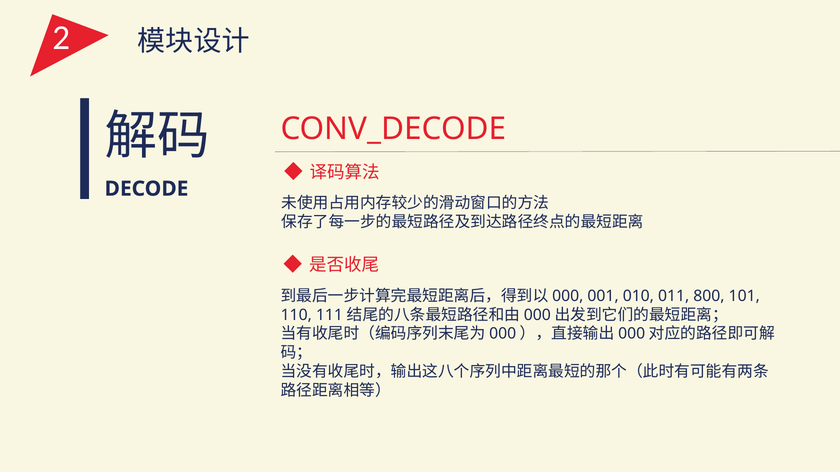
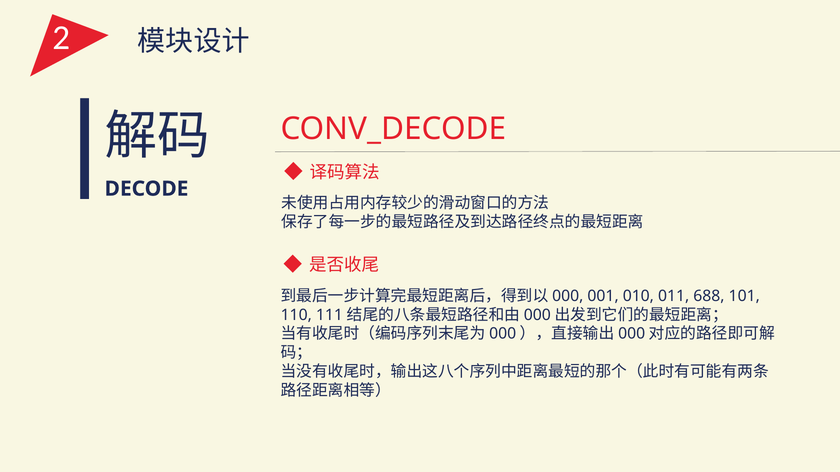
800: 800 -> 688
